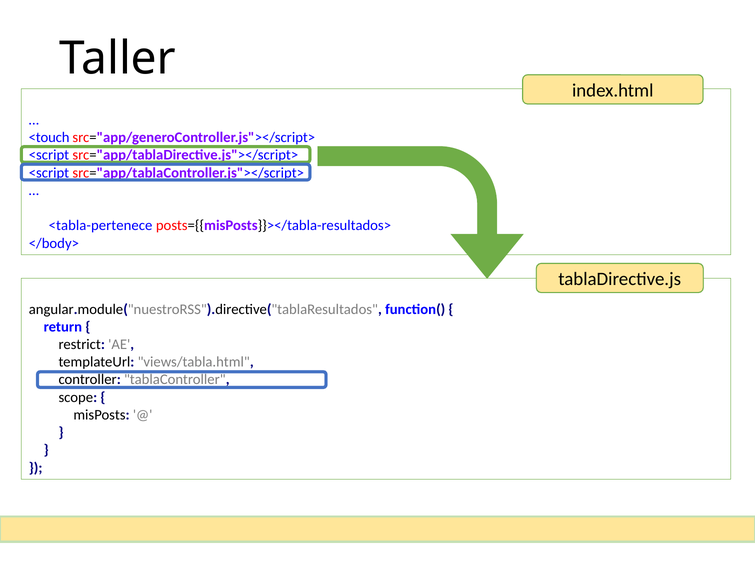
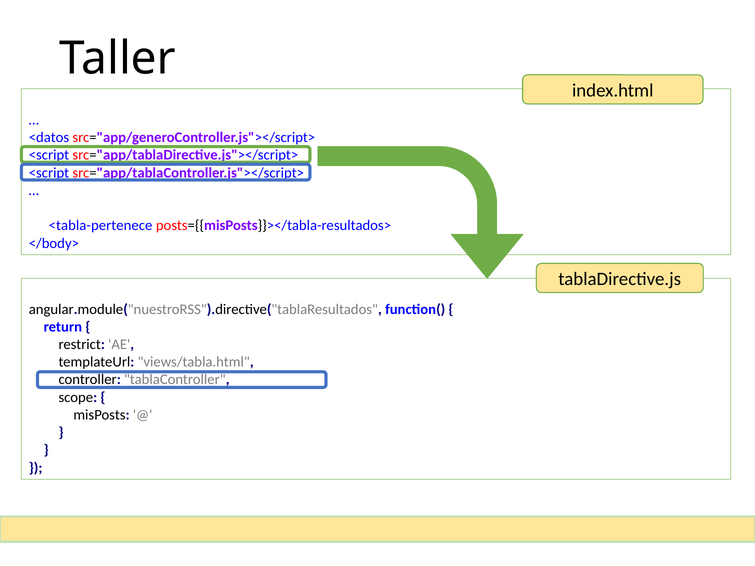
<touch: <touch -> <datos
